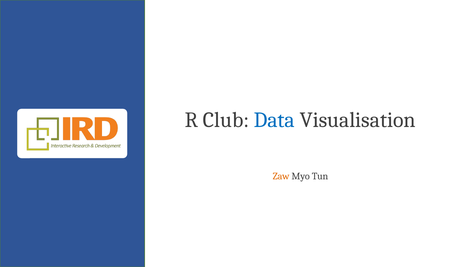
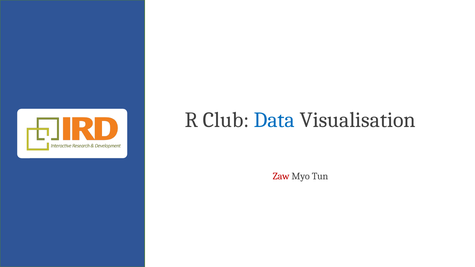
Zaw colour: orange -> red
